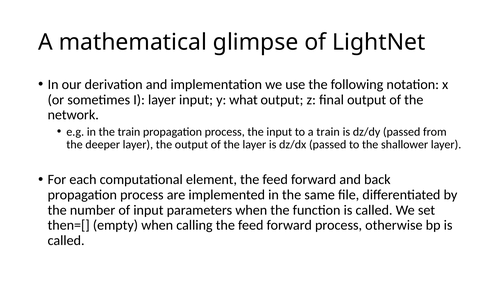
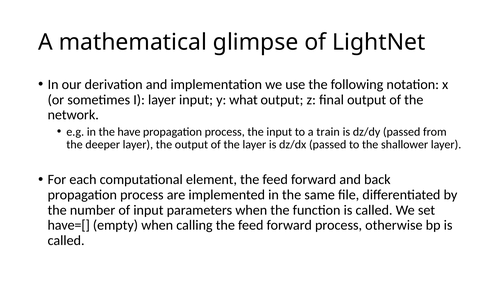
the train: train -> have
then=[: then=[ -> have=[
